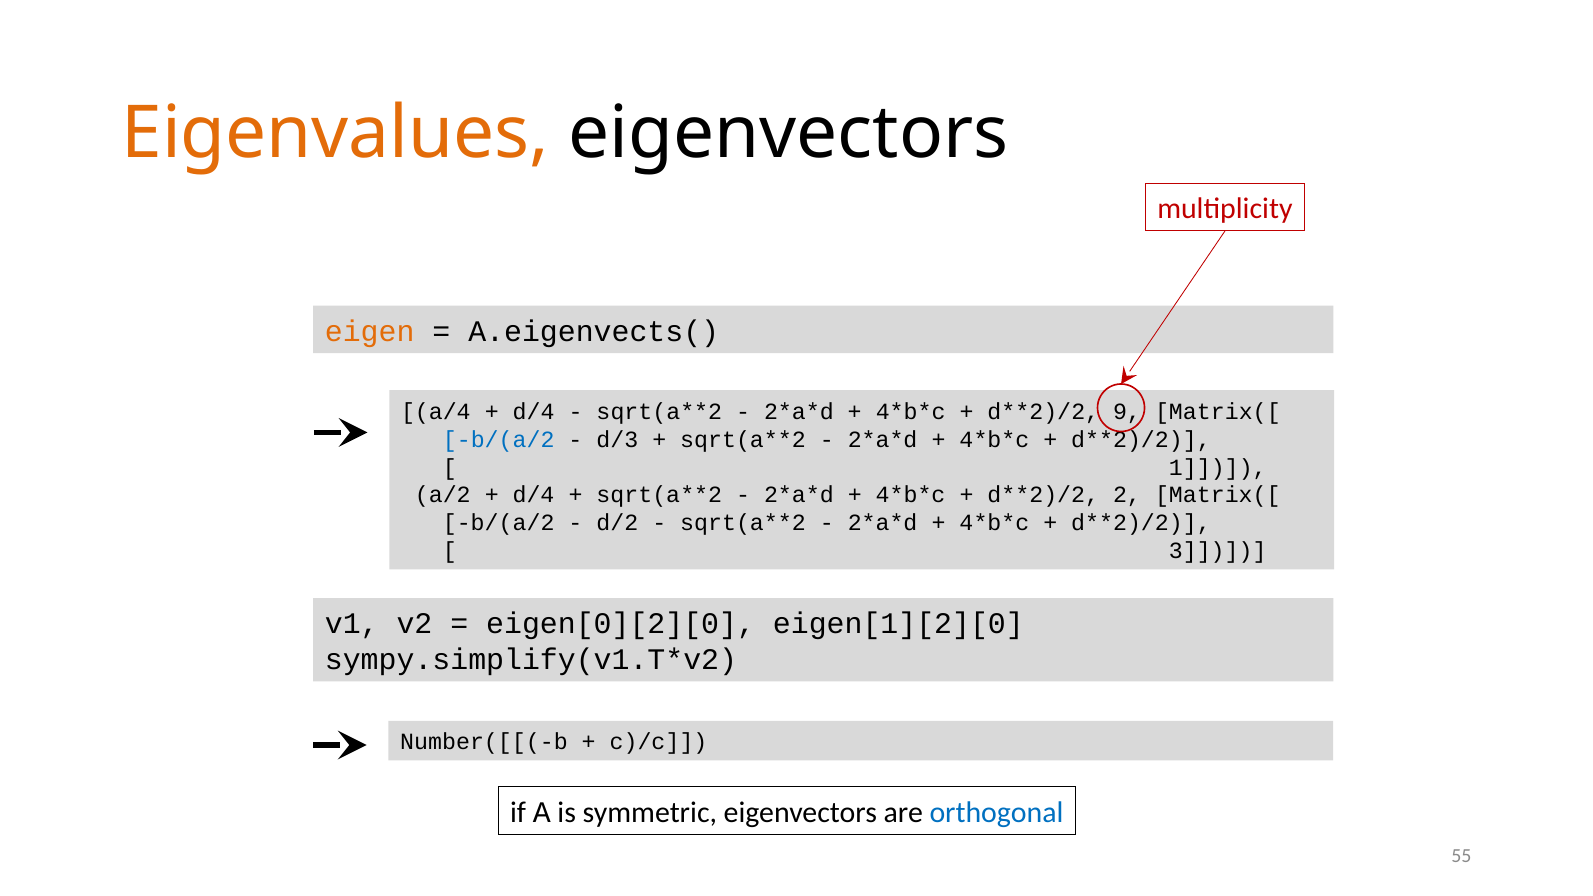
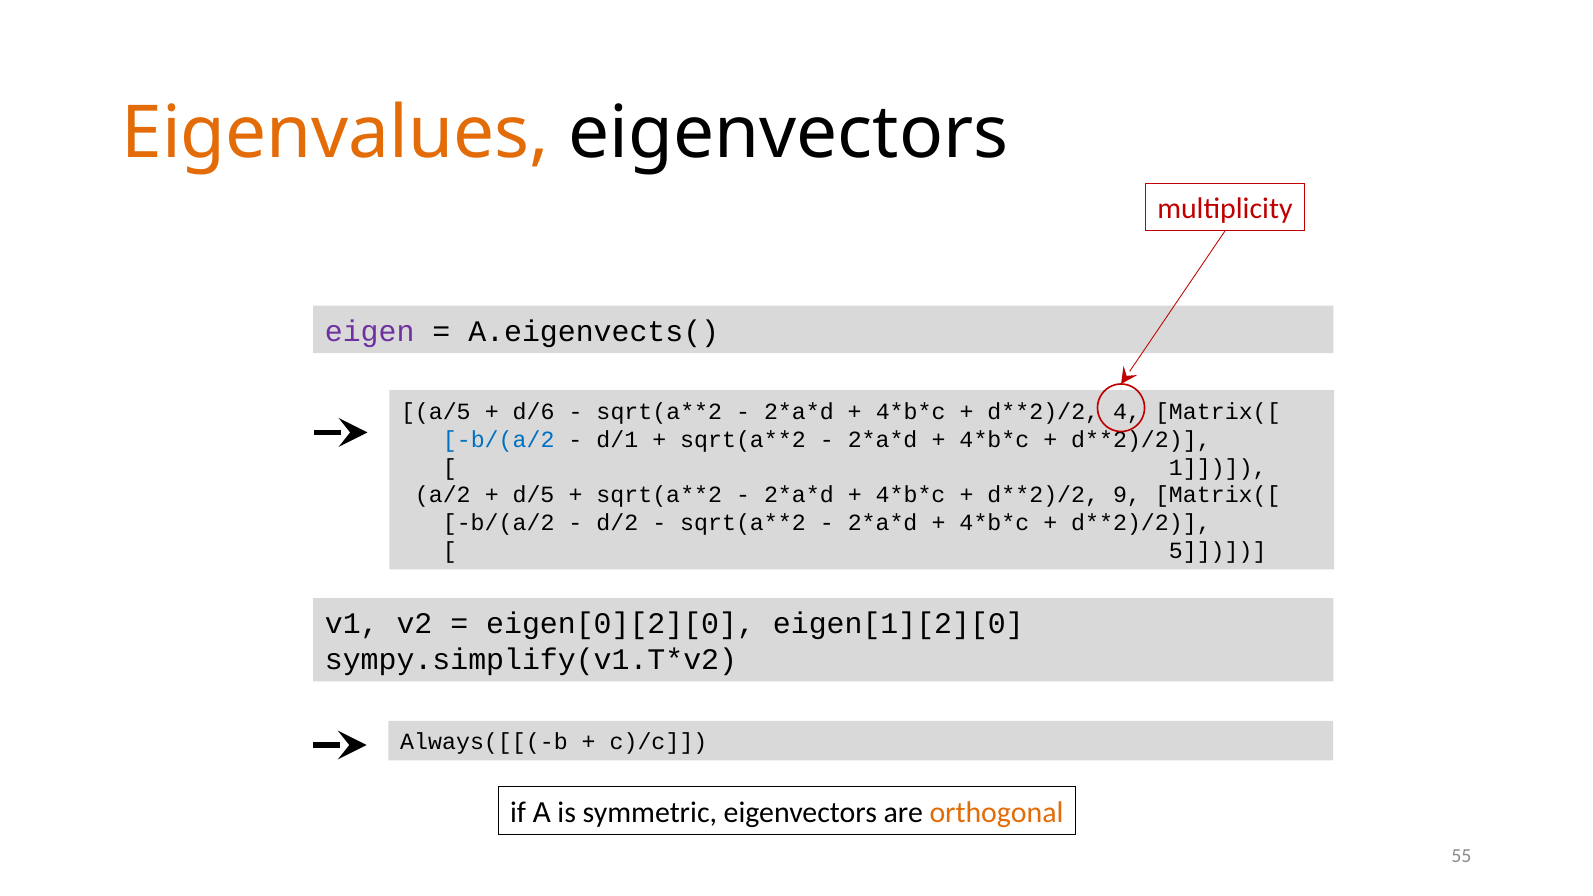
eigen colour: orange -> purple
a/4: a/4 -> a/5
d/4 at (534, 412): d/4 -> d/6
9: 9 -> 4
d/3: d/3 -> d/1
d/4 at (534, 495): d/4 -> d/5
2: 2 -> 9
3: 3 -> 5
Number([[(-b: Number([[(-b -> Always([[(-b
orthogonal colour: blue -> orange
